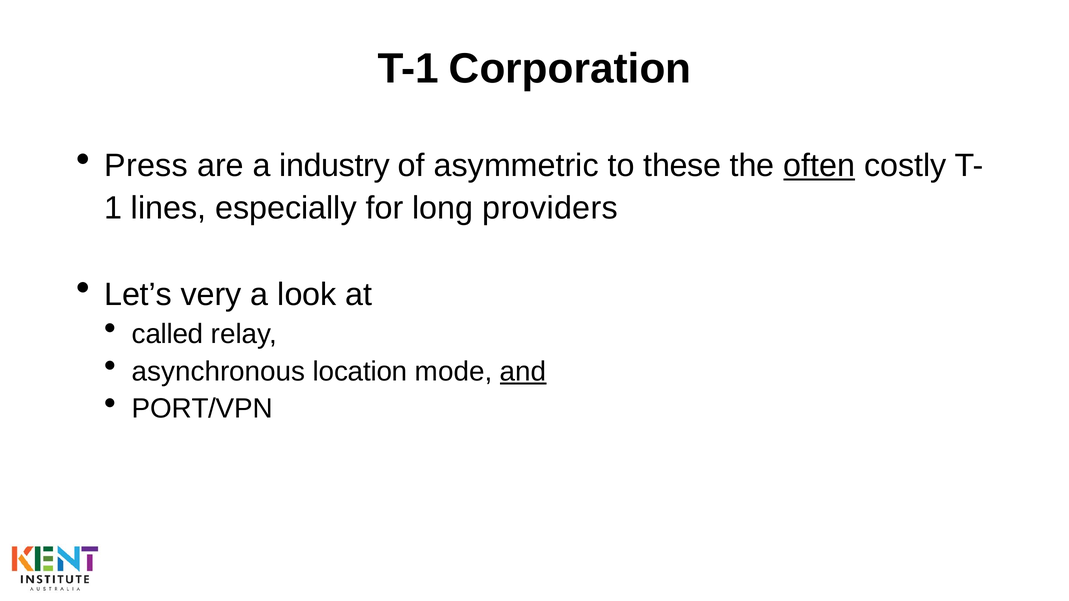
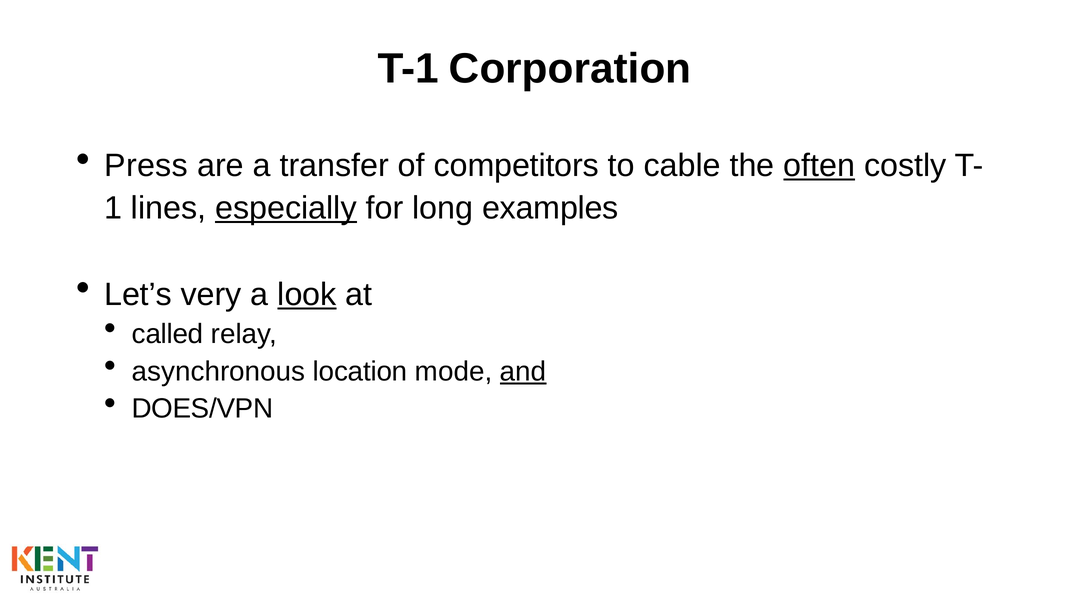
industry: industry -> transfer
asymmetric: asymmetric -> competitors
these: these -> cable
especially underline: none -> present
providers: providers -> examples
look underline: none -> present
PORT/VPN: PORT/VPN -> DOES/VPN
